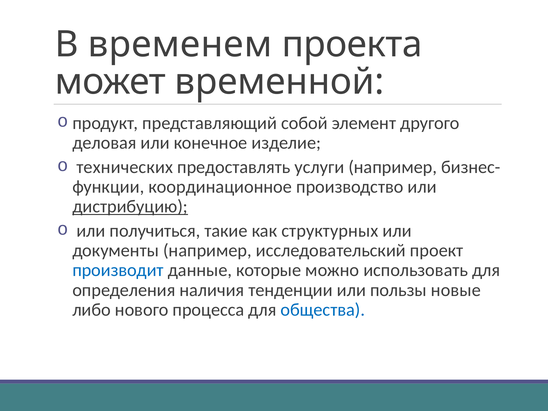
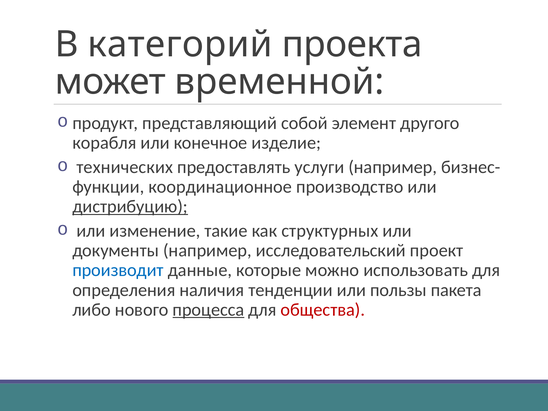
временем: временем -> категорий
деловая: деловая -> корабля
получиться: получиться -> изменение
новые: новые -> пакета
процесса underline: none -> present
общества colour: blue -> red
